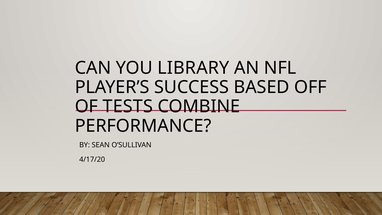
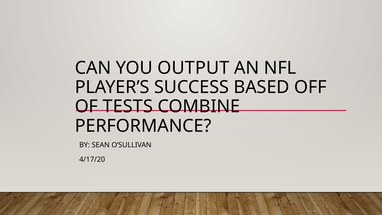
LIBRARY: LIBRARY -> OUTPUT
